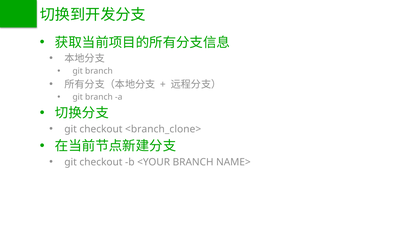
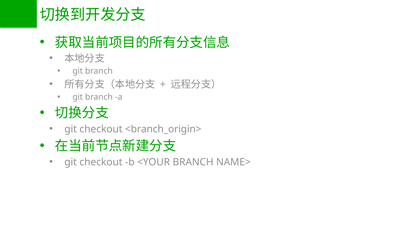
<branch_clone>: <branch_clone> -> <branch_origin>
